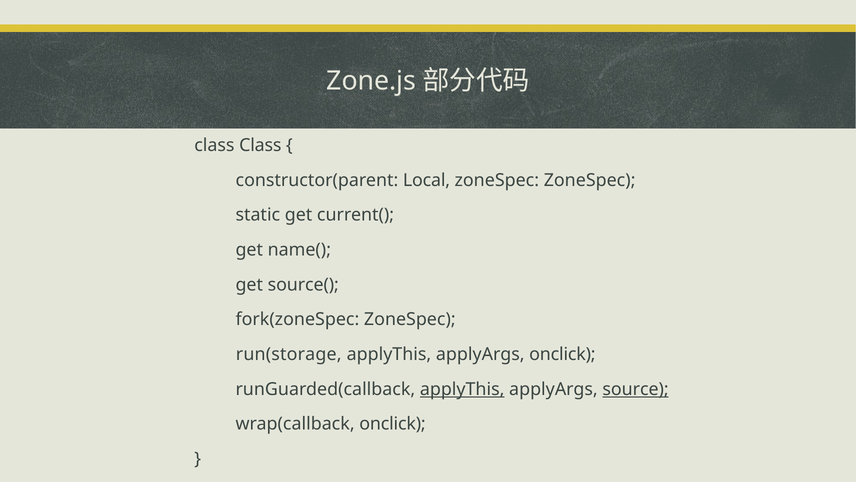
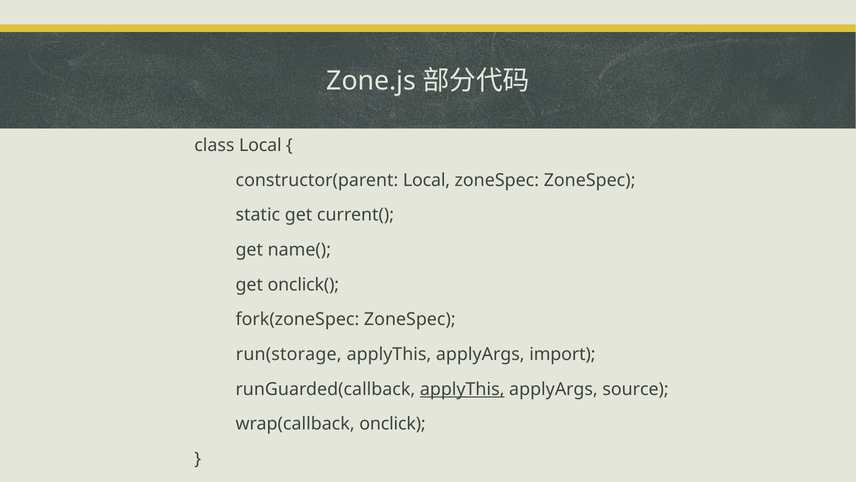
class Class: Class -> Local
source(: source( -> onclick(
applyArgs onclick: onclick -> import
source underline: present -> none
